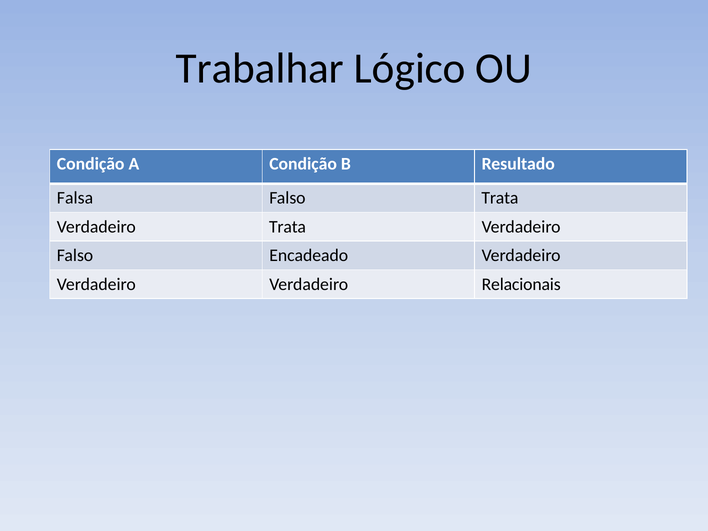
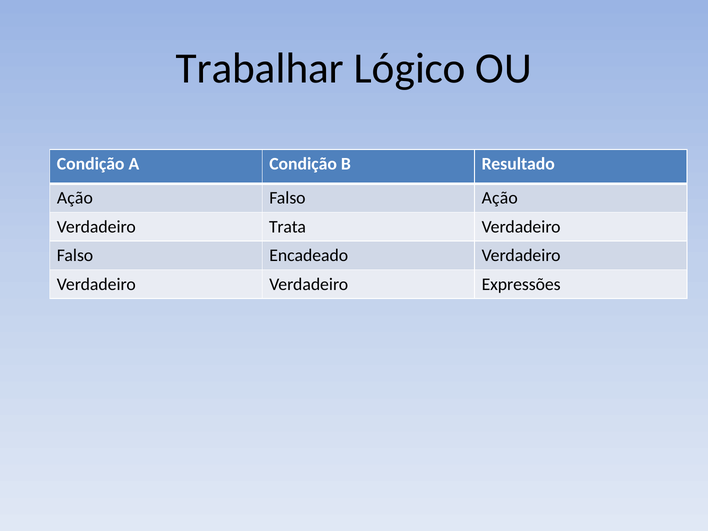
Falsa at (75, 198): Falsa -> Ação
Falso Trata: Trata -> Ação
Relacionais: Relacionais -> Expressões
